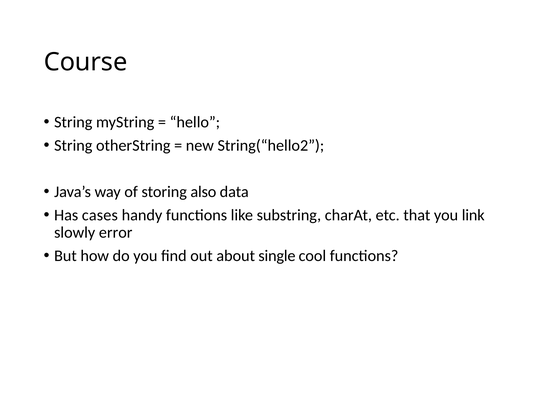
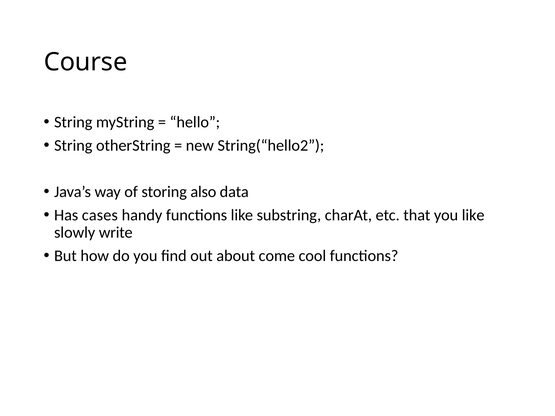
you link: link -> like
error: error -> write
single: single -> come
